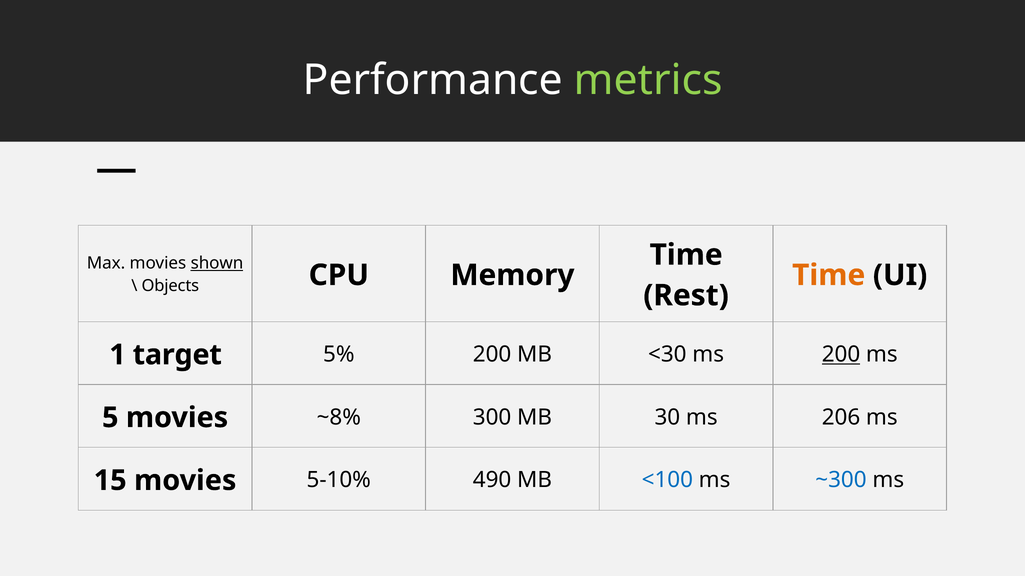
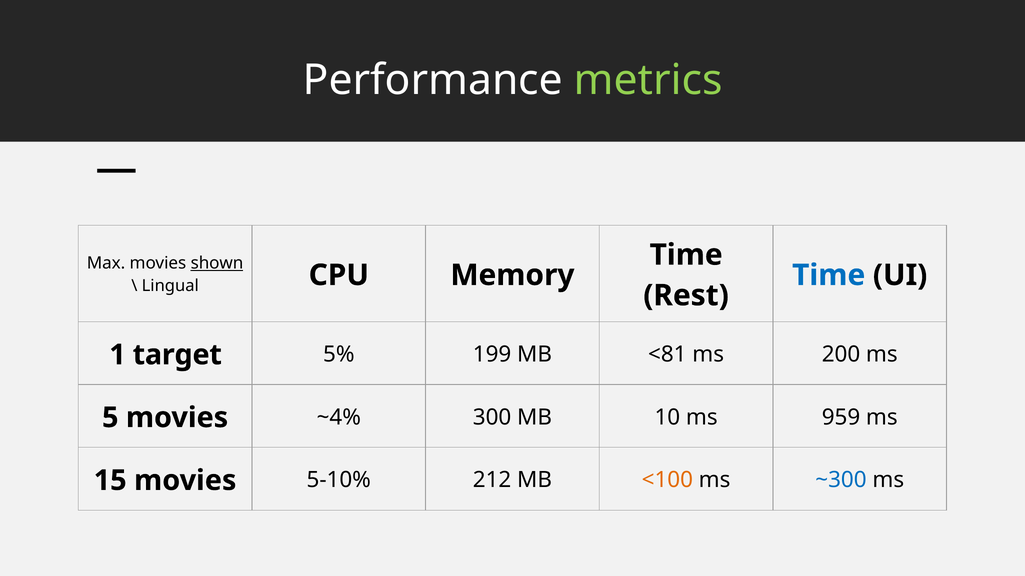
Time at (829, 275) colour: orange -> blue
Objects: Objects -> Lingual
5% 200: 200 -> 199
<30: <30 -> <81
200 at (841, 355) underline: present -> none
~8%: ~8% -> ~4%
30: 30 -> 10
206: 206 -> 959
490: 490 -> 212
<100 colour: blue -> orange
